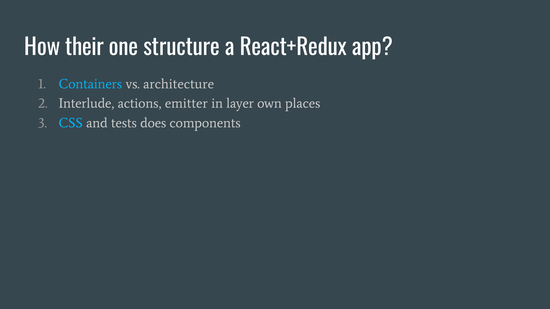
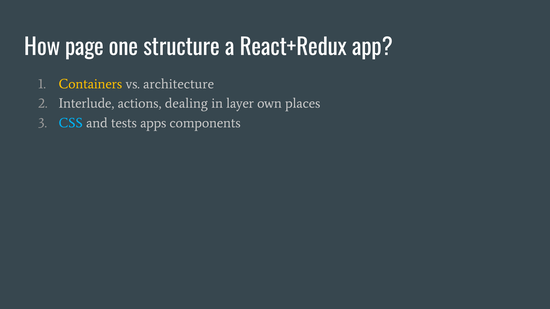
their: their -> page
Containers colour: light blue -> yellow
emitter: emitter -> dealing
does: does -> apps
